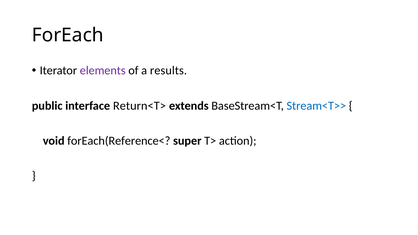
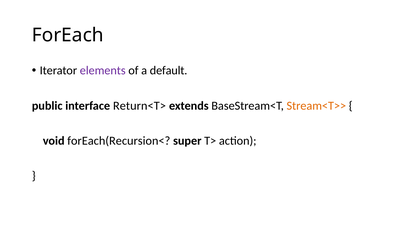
results: results -> default
Stream<T>> colour: blue -> orange
forEach(Reference<: forEach(Reference< -> forEach(Recursion<
